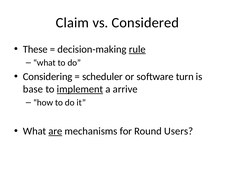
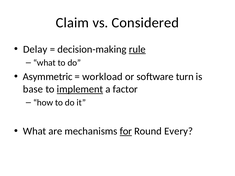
These: These -> Delay
Considering: Considering -> Asymmetric
scheduler: scheduler -> workload
arrive: arrive -> factor
are underline: present -> none
for underline: none -> present
Users: Users -> Every
